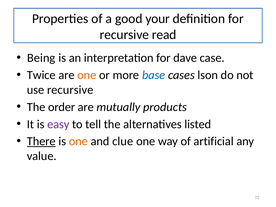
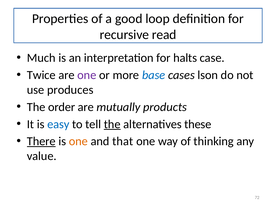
your: your -> loop
Being: Being -> Much
dave: dave -> halts
one at (87, 75) colour: orange -> purple
use recursive: recursive -> produces
easy colour: purple -> blue
the at (112, 124) underline: none -> present
listed: listed -> these
clue: clue -> that
artificial: artificial -> thinking
